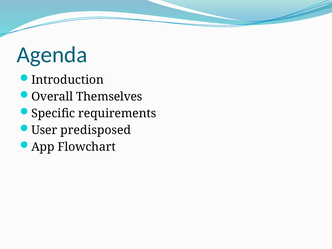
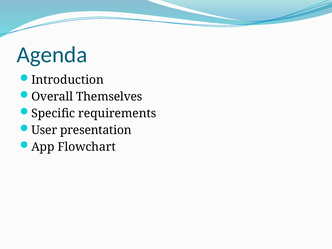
predisposed: predisposed -> presentation
